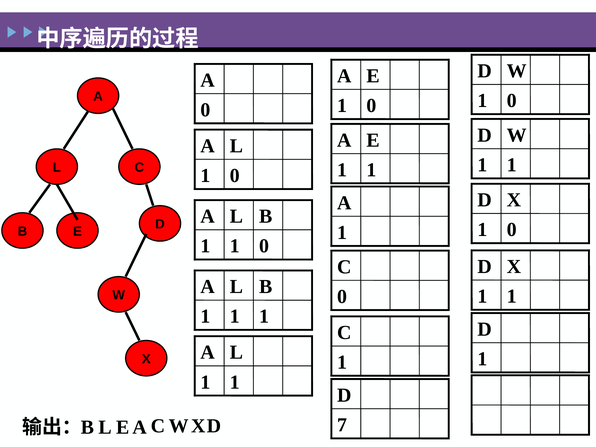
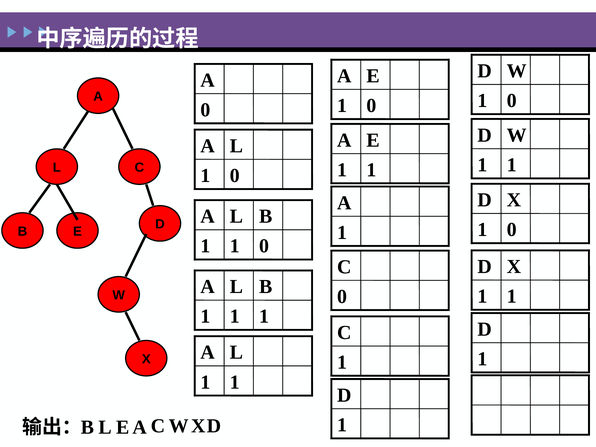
7 at (342, 425): 7 -> 1
